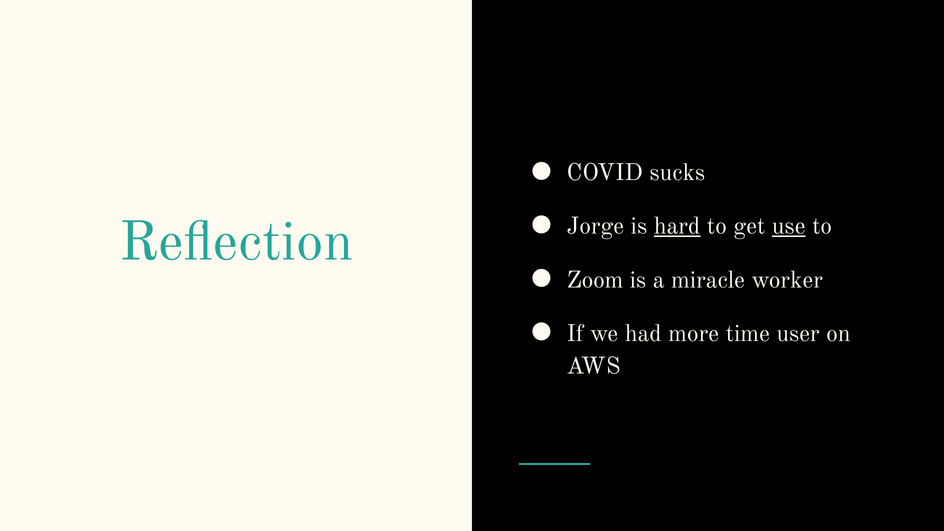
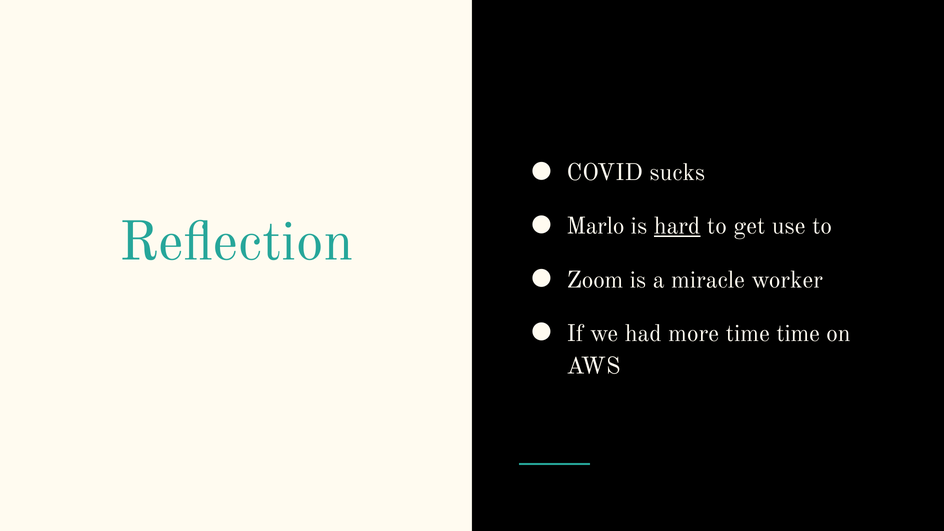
Jorge: Jorge -> Marlo
use underline: present -> none
time user: user -> time
